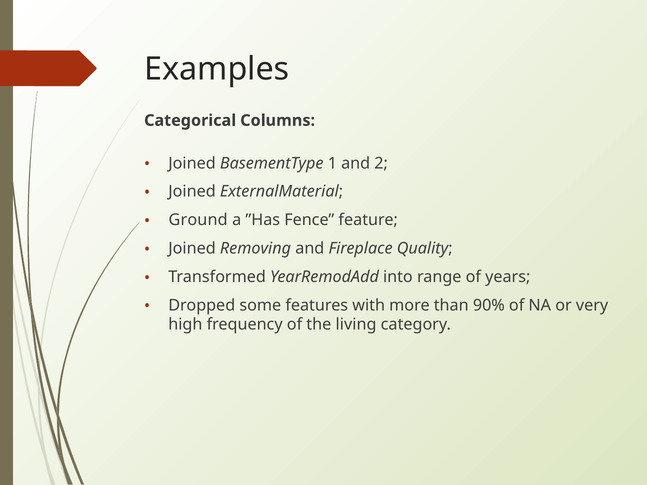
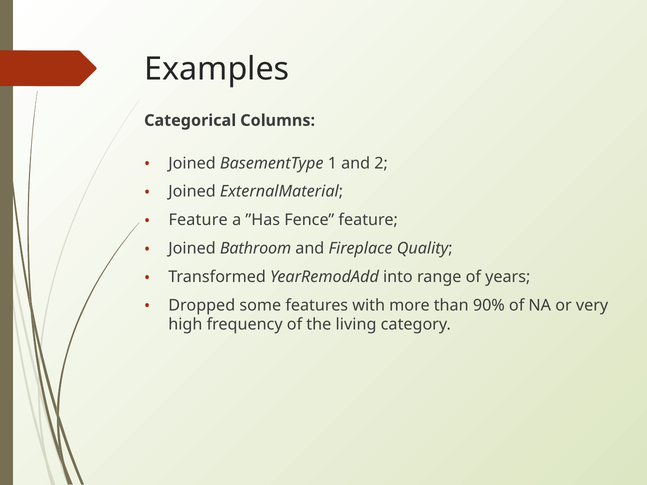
Ground at (198, 220): Ground -> Feature
Removing: Removing -> Bathroom
